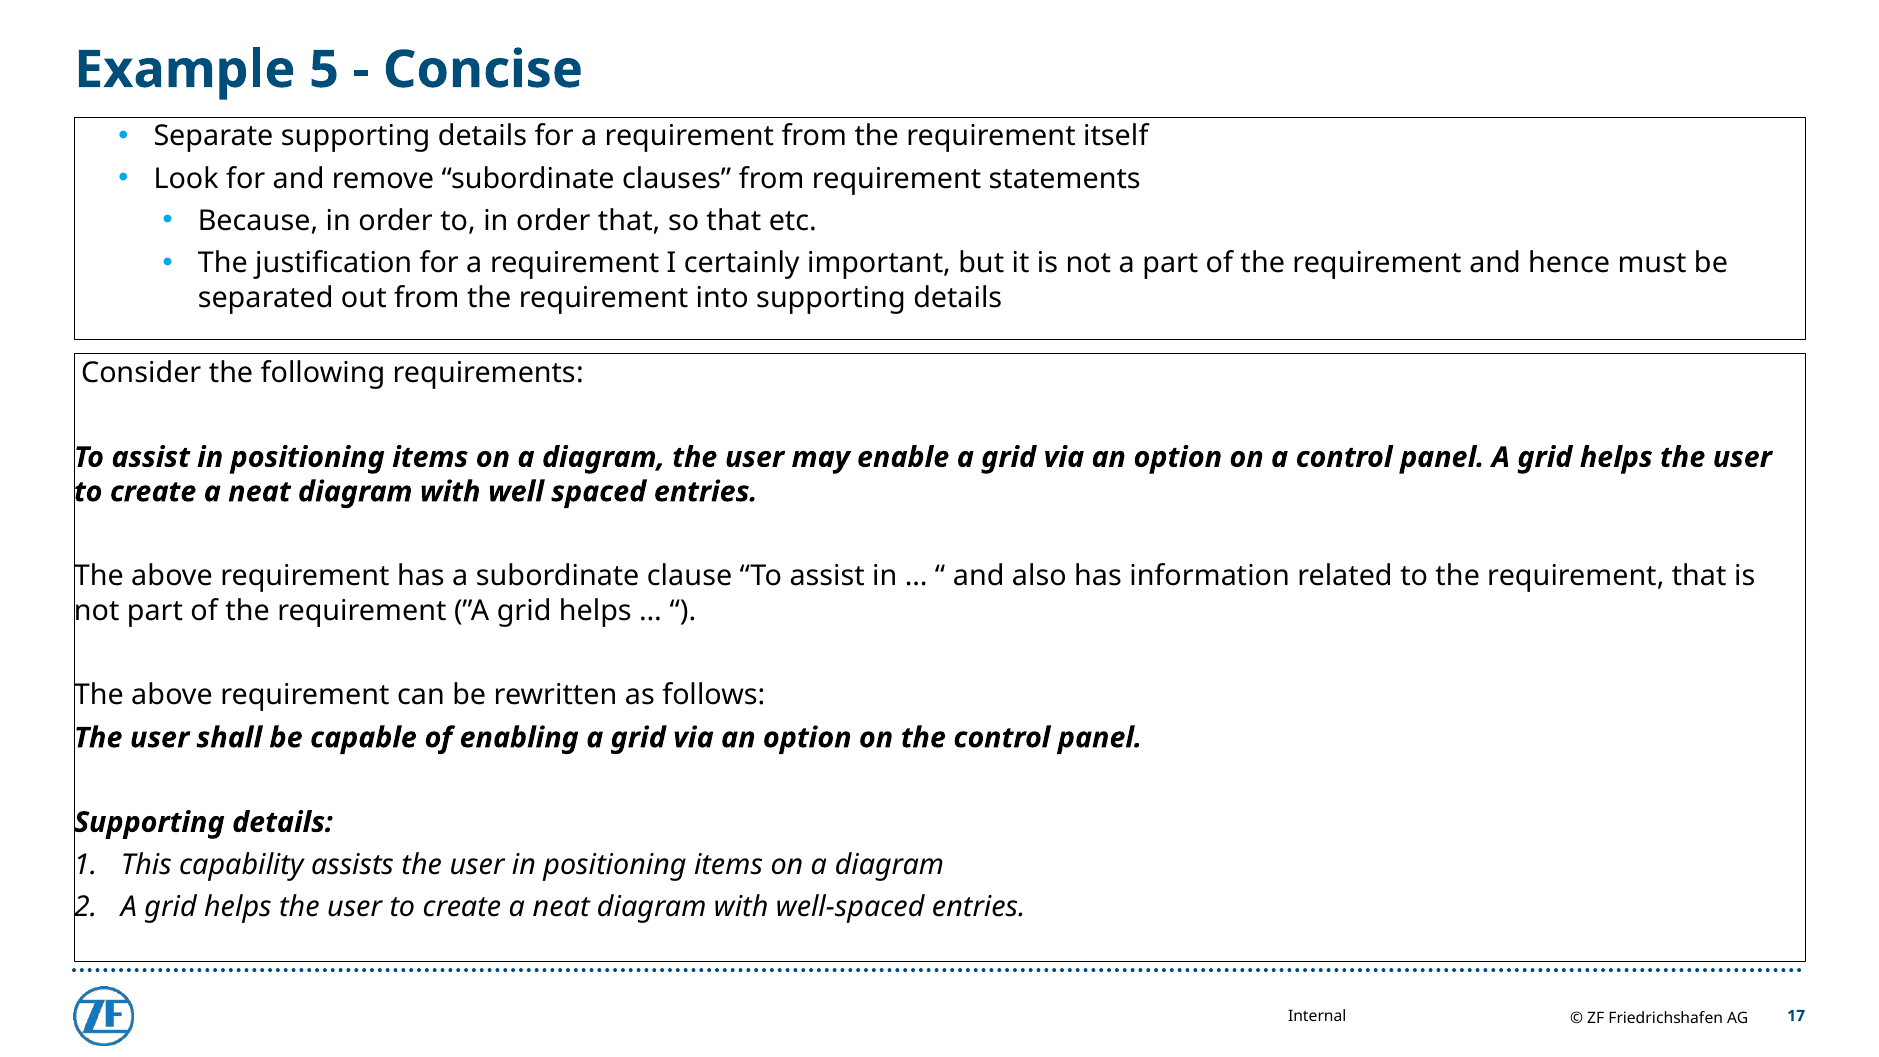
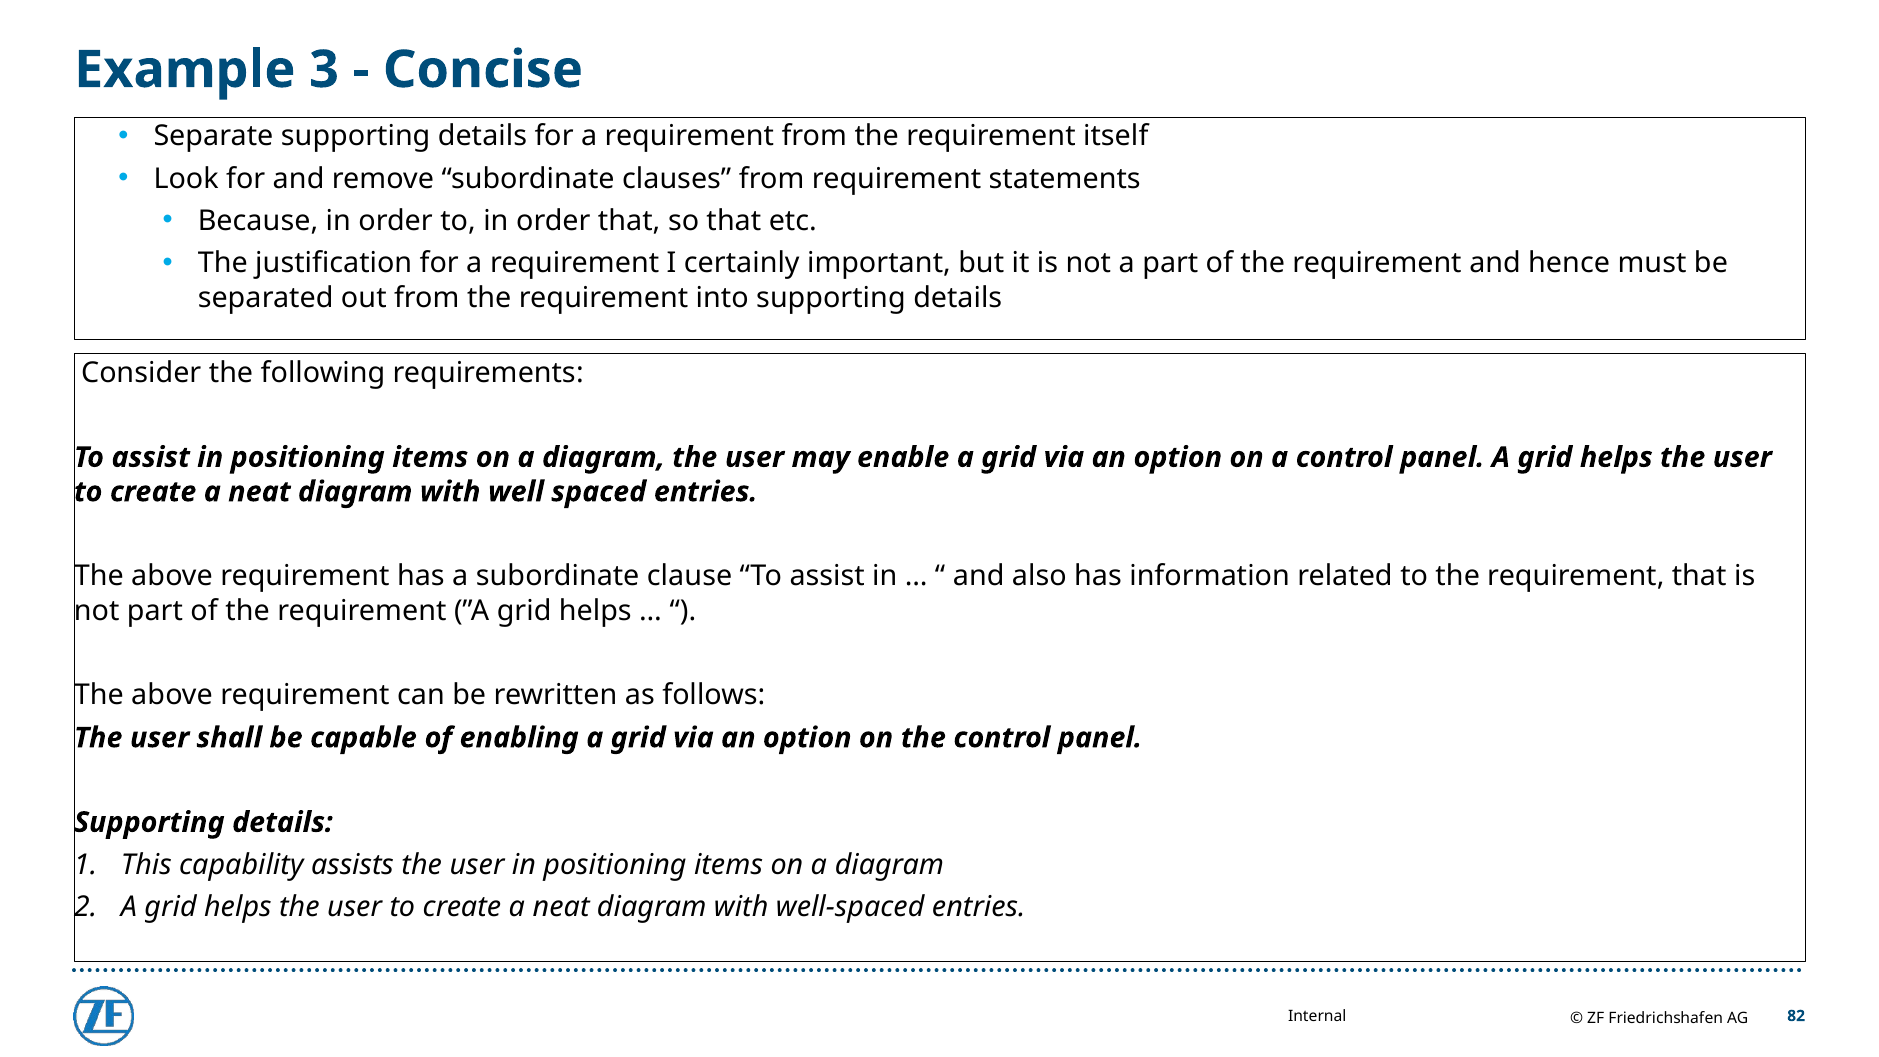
5: 5 -> 3
17: 17 -> 82
